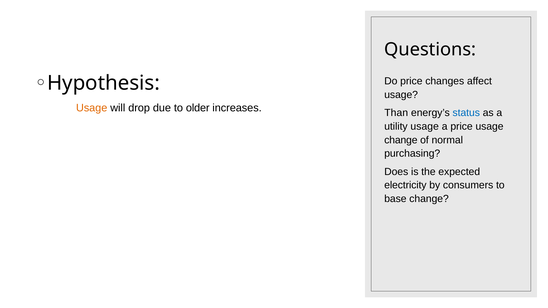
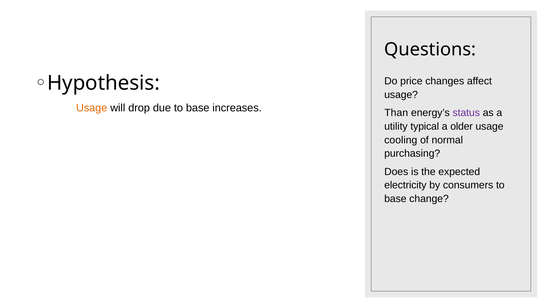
due to older: older -> base
status colour: blue -> purple
utility usage: usage -> typical
a price: price -> older
change at (401, 140): change -> cooling
